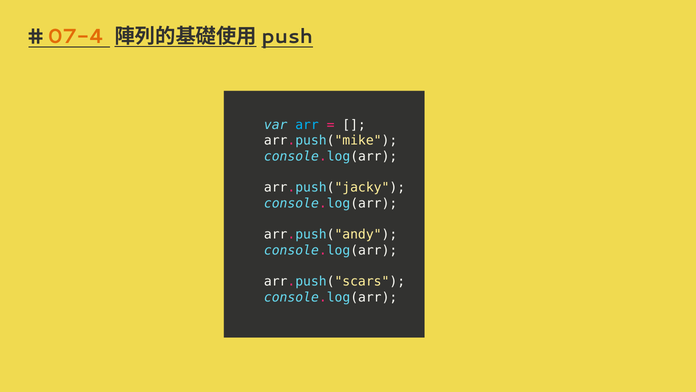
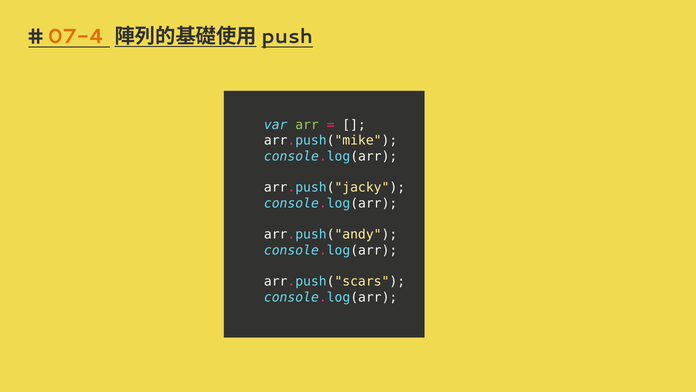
arr colour: light blue -> light green
